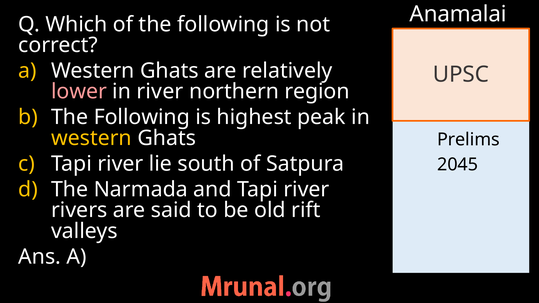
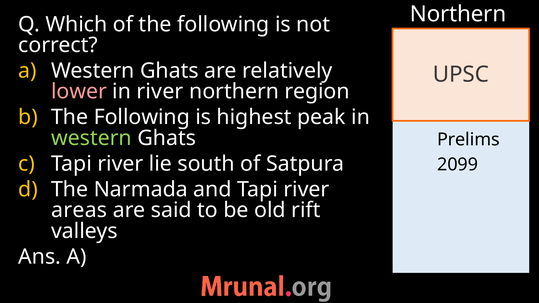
Anamalai at (458, 14): Anamalai -> Northern
western at (91, 138) colour: yellow -> light green
2045: 2045 -> 2099
rivers: rivers -> areas
